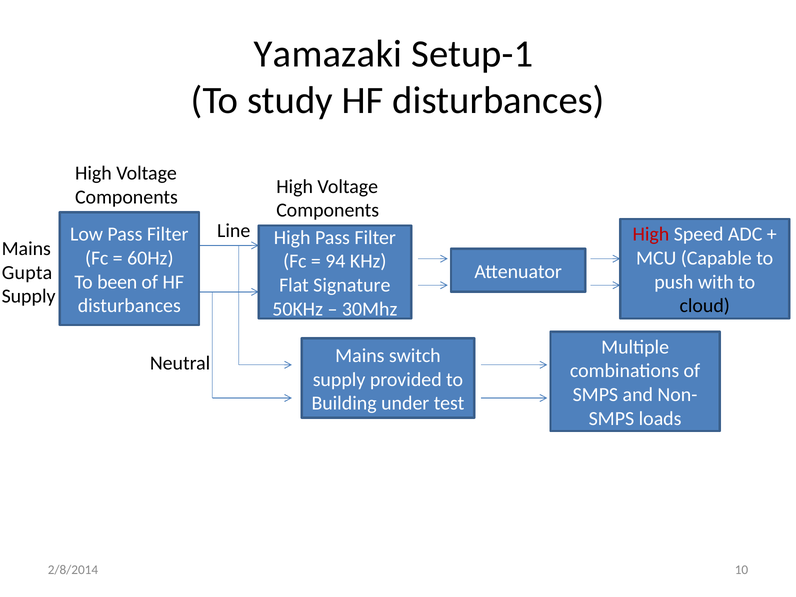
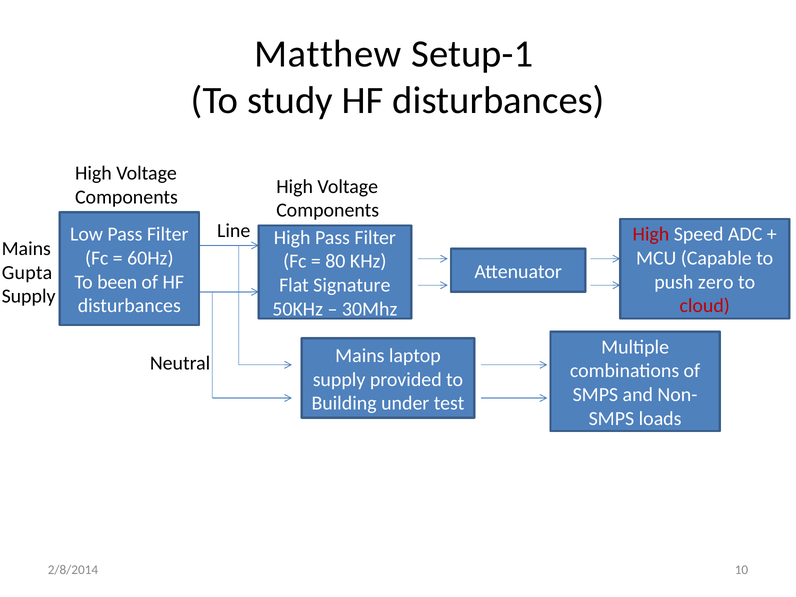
Yamazaki: Yamazaki -> Matthew
94: 94 -> 80
with: with -> zero
cloud colour: black -> red
switch: switch -> laptop
